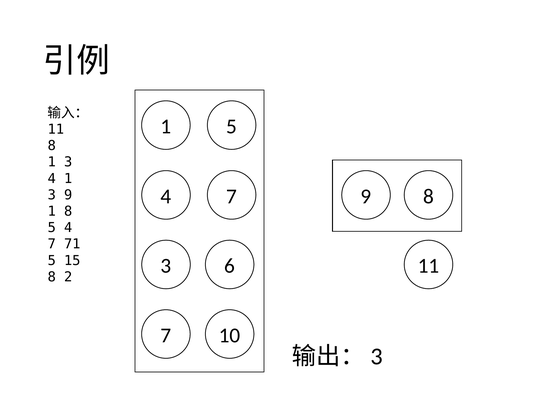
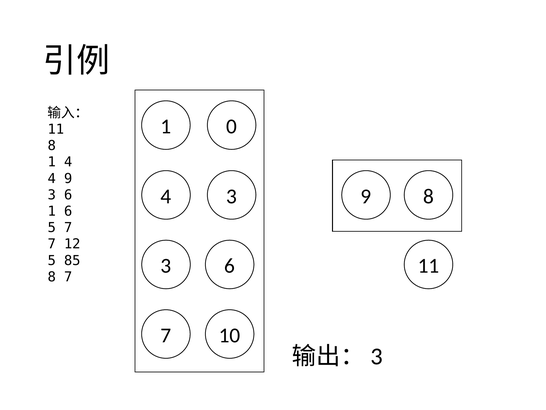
1 5: 5 -> 0
3 at (68, 162): 3 -> 4
4 1: 1 -> 9
7 at (232, 196): 7 -> 3
9 at (68, 195): 9 -> 6
1 8: 8 -> 6
5 4: 4 -> 7
71: 71 -> 12
15: 15 -> 85
8 2: 2 -> 7
